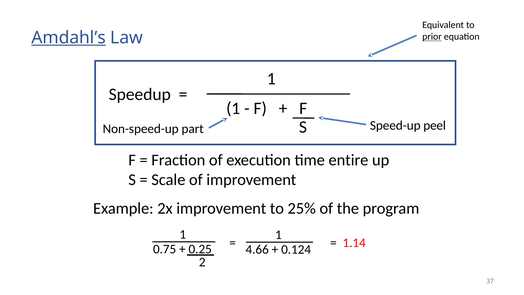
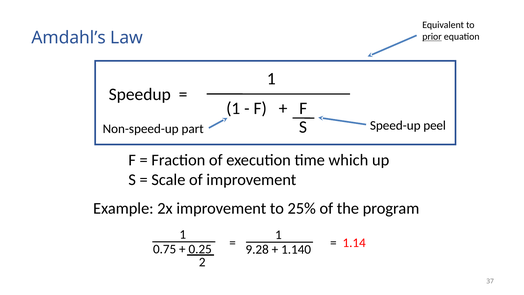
Amdahl’s underline: present -> none
entire: entire -> which
4.66: 4.66 -> 9.28
0.124: 0.124 -> 1.140
